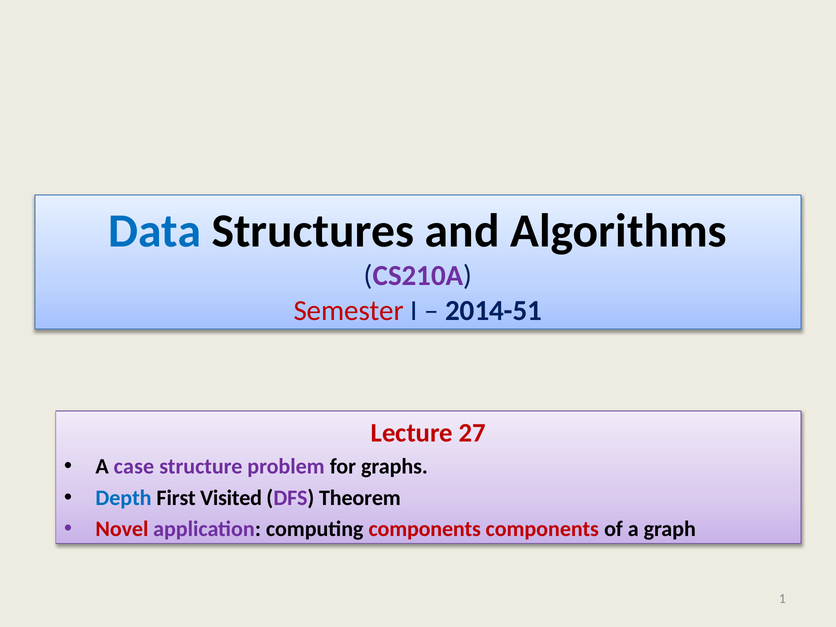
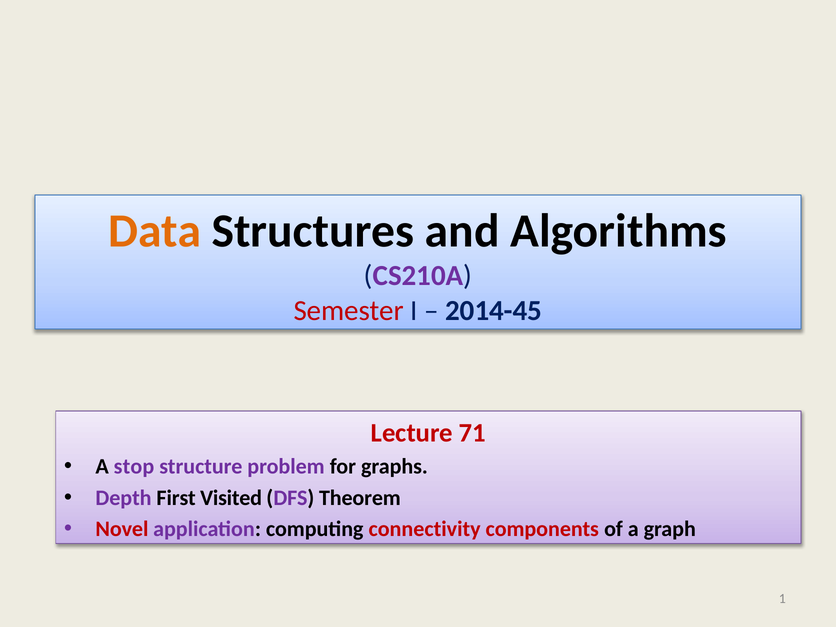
Data colour: blue -> orange
2014-51: 2014-51 -> 2014-45
27: 27 -> 71
case: case -> stop
Depth colour: blue -> purple
computing components: components -> connectivity
